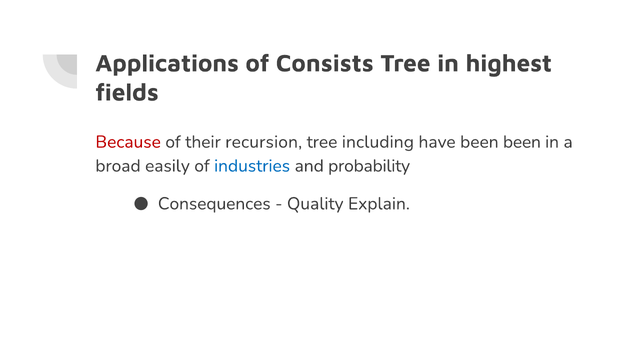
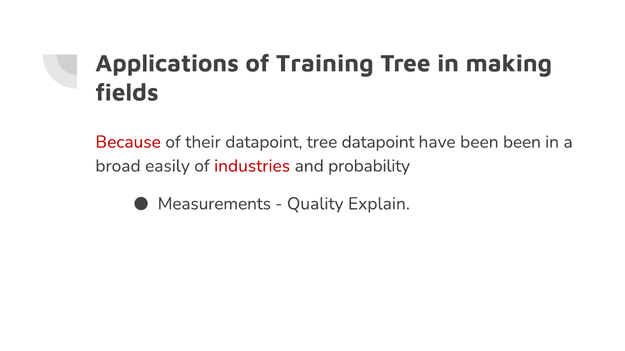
Consists: Consists -> Training
highest: highest -> making
their recursion: recursion -> datapoint
tree including: including -> datapoint
industries colour: blue -> red
Consequences: Consequences -> Measurements
